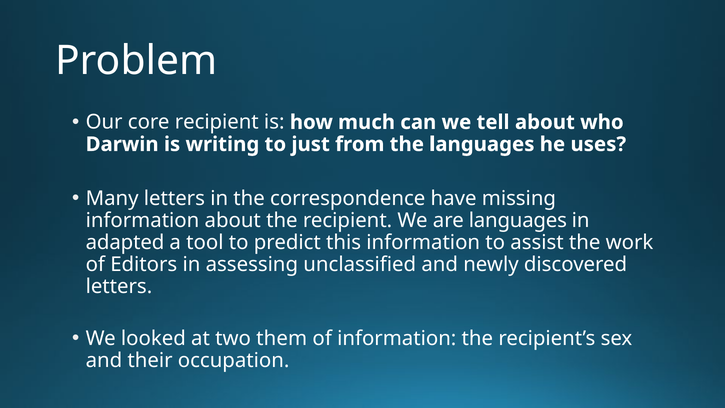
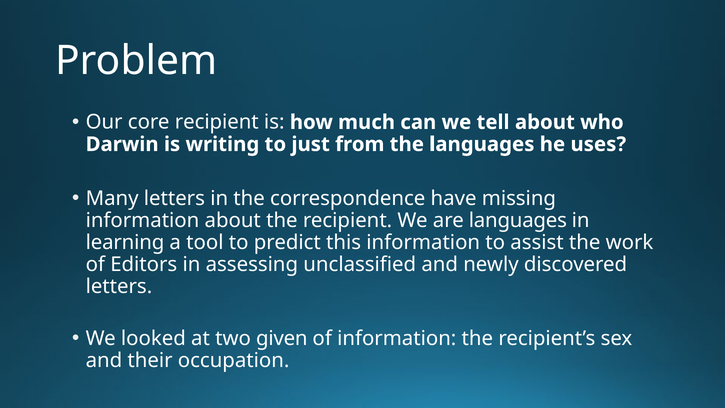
adapted: adapted -> learning
them: them -> given
